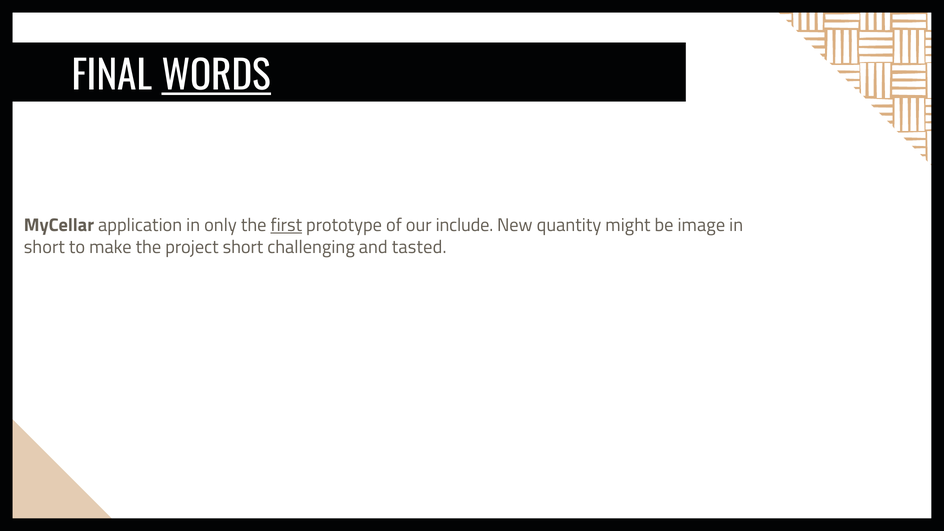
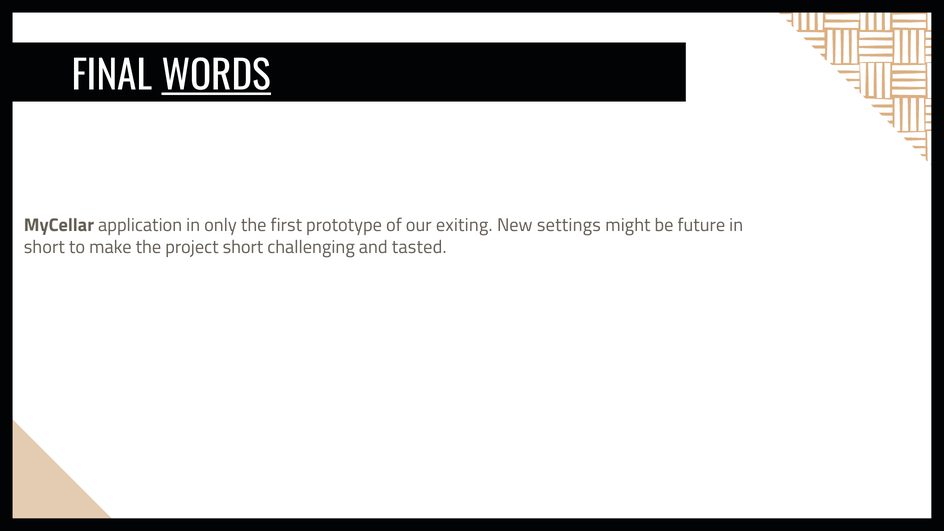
first underline: present -> none
include: include -> exiting
quantity: quantity -> settings
image: image -> future
